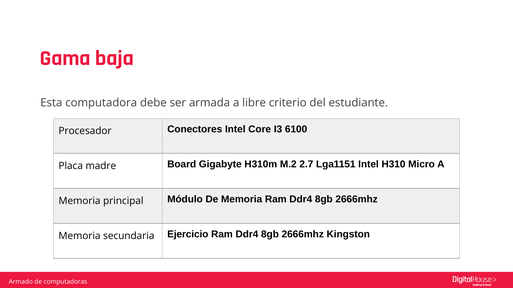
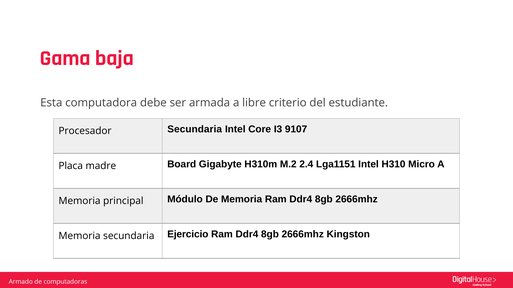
Procesador Conectores: Conectores -> Secundaria
6100: 6100 -> 9107
2.7: 2.7 -> 2.4
